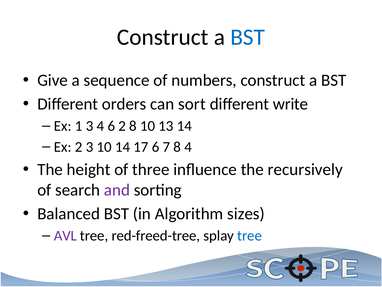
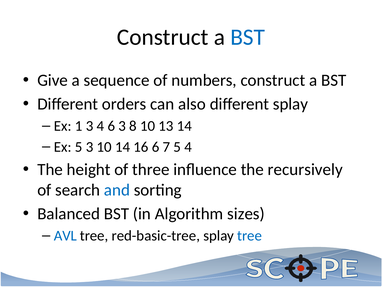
sort: sort -> also
different write: write -> splay
6 2: 2 -> 3
Ex 2: 2 -> 5
17: 17 -> 16
7 8: 8 -> 5
and colour: purple -> blue
AVL colour: purple -> blue
red-freed-tree: red-freed-tree -> red-basic-tree
